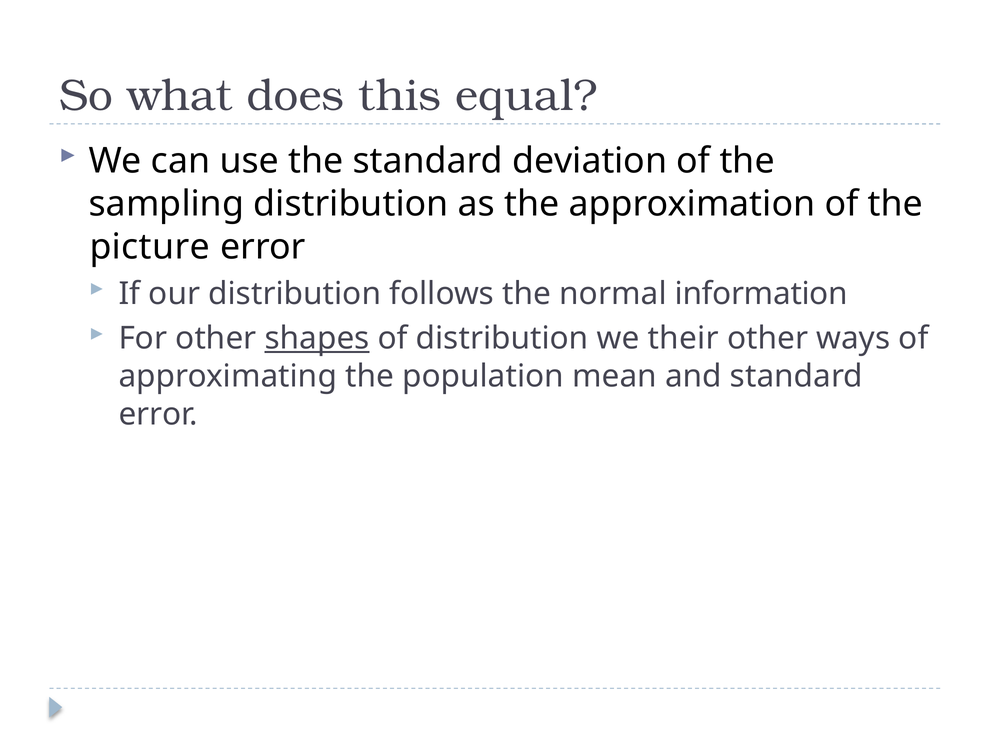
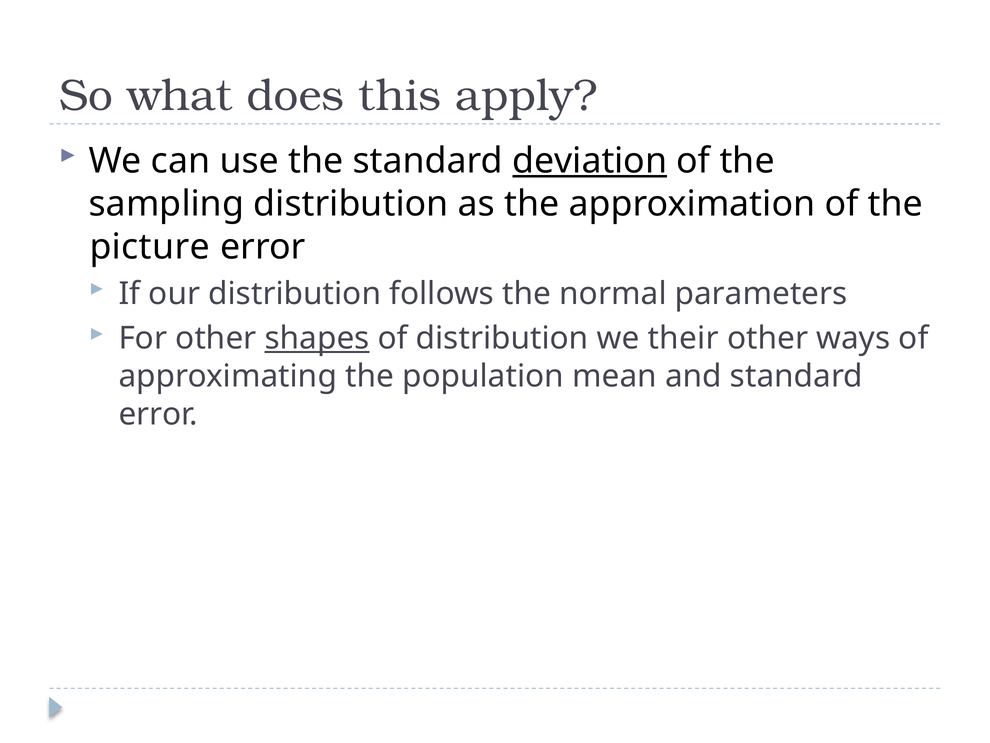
equal: equal -> apply
deviation underline: none -> present
information: information -> parameters
